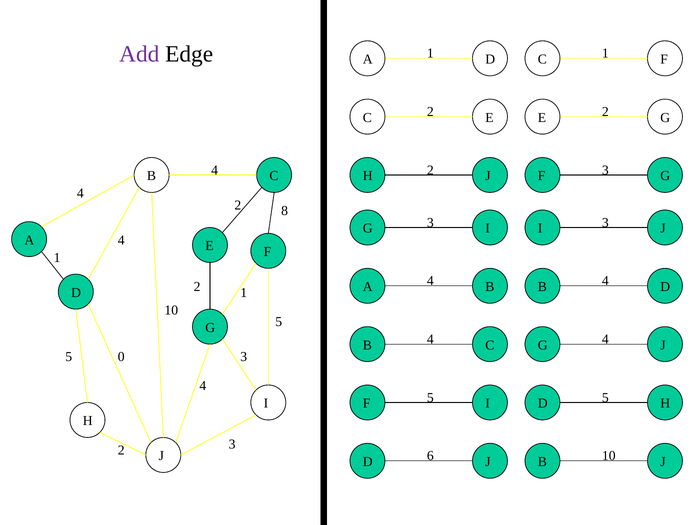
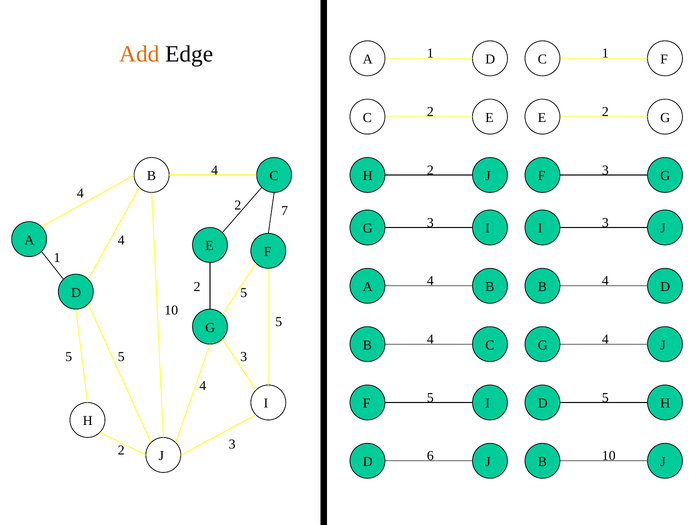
Add colour: purple -> orange
8: 8 -> 7
1 at (244, 293): 1 -> 5
5 0: 0 -> 5
